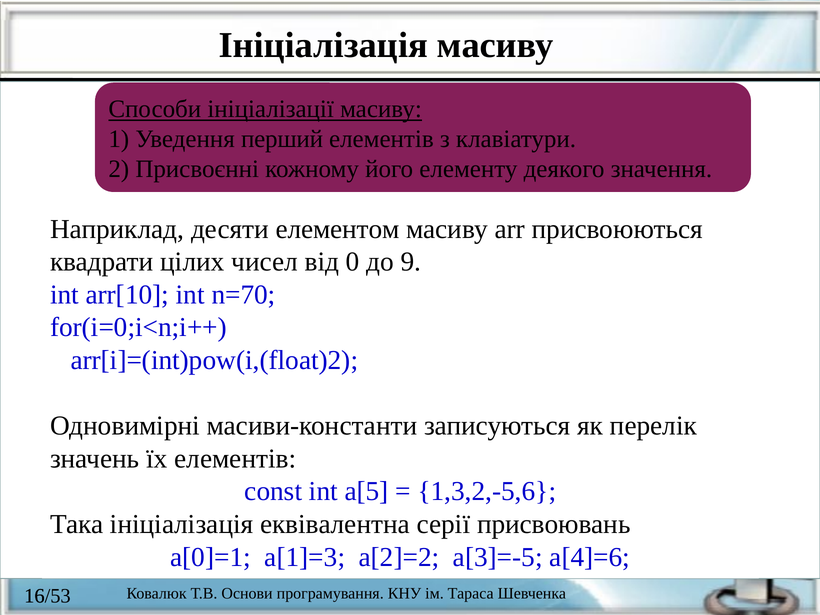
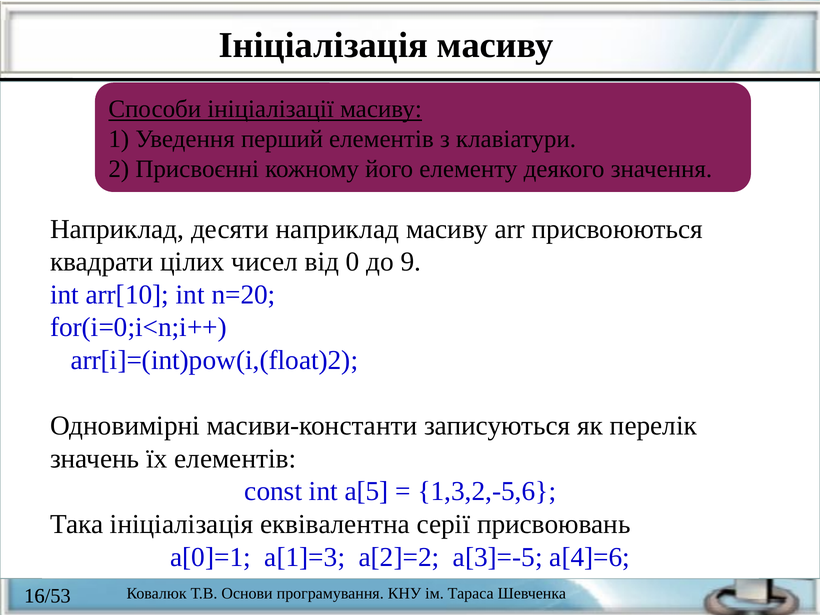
десяти елементом: елементом -> наприклад
n=70: n=70 -> n=20
